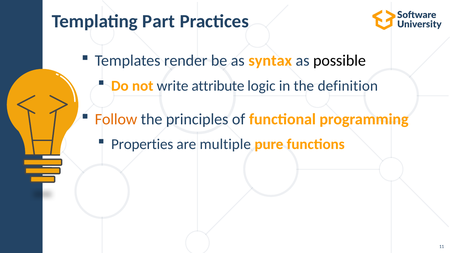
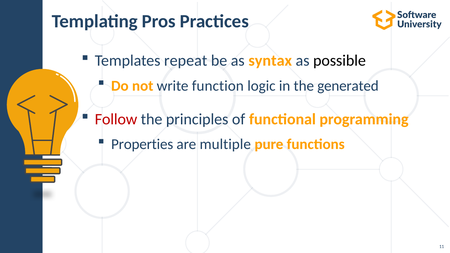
Part: Part -> Pros
render: render -> repeat
attribute: attribute -> function
definition: definition -> generated
Follow colour: orange -> red
